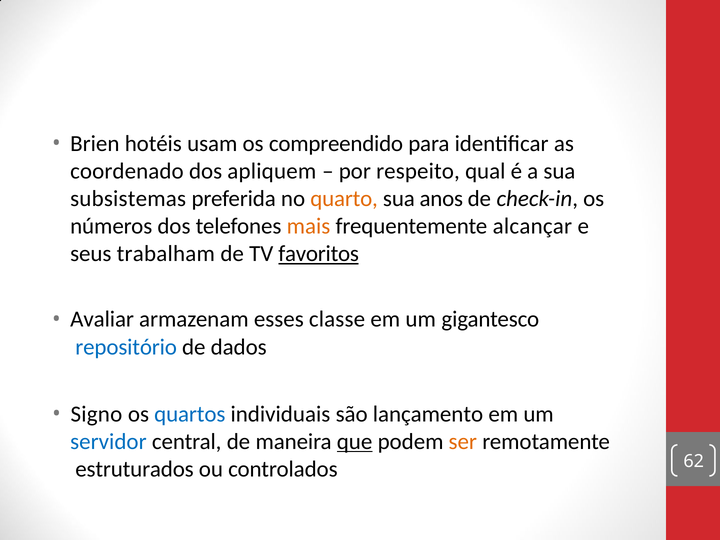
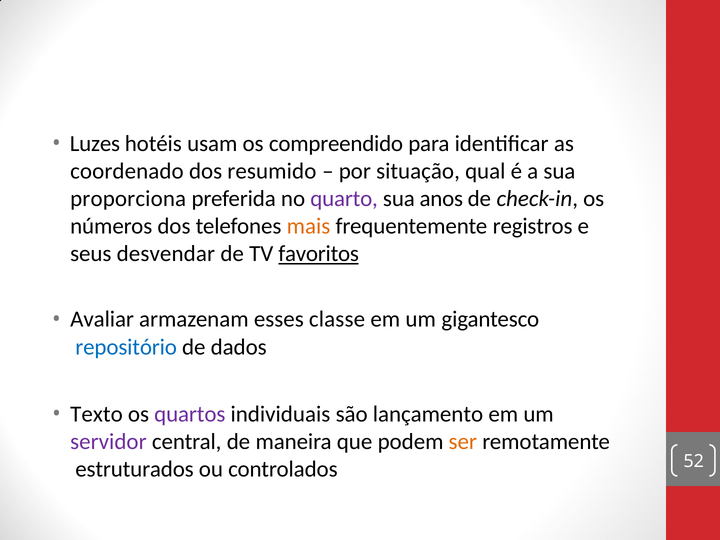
Brien: Brien -> Luzes
apliquem: apliquem -> resumido
respeito: respeito -> situação
subsistemas: subsistemas -> proporciona
quarto colour: orange -> purple
alcançar: alcançar -> registros
trabalham: trabalham -> desvendar
Signo: Signo -> Texto
quartos colour: blue -> purple
servidor colour: blue -> purple
que underline: present -> none
62: 62 -> 52
